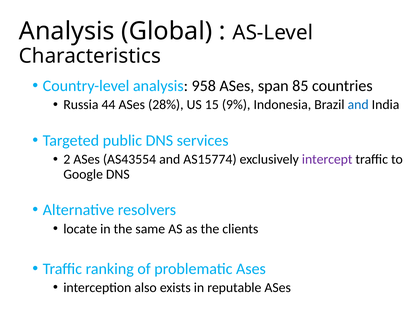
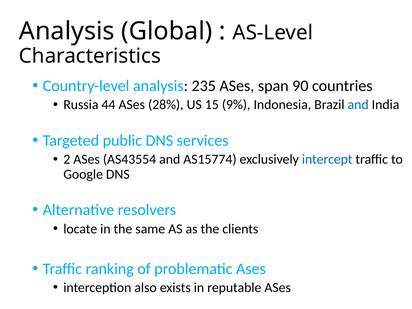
958: 958 -> 235
85: 85 -> 90
intercept colour: purple -> blue
